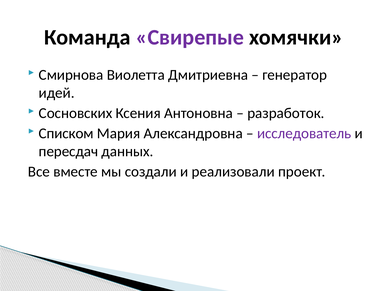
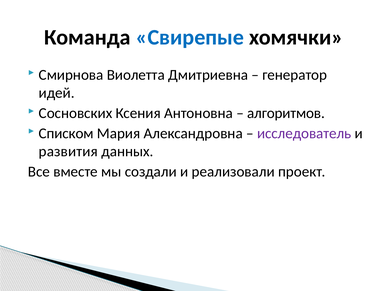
Свирепые colour: purple -> blue
разработок: разработок -> алгоритмов
пересдач: пересдач -> развития
